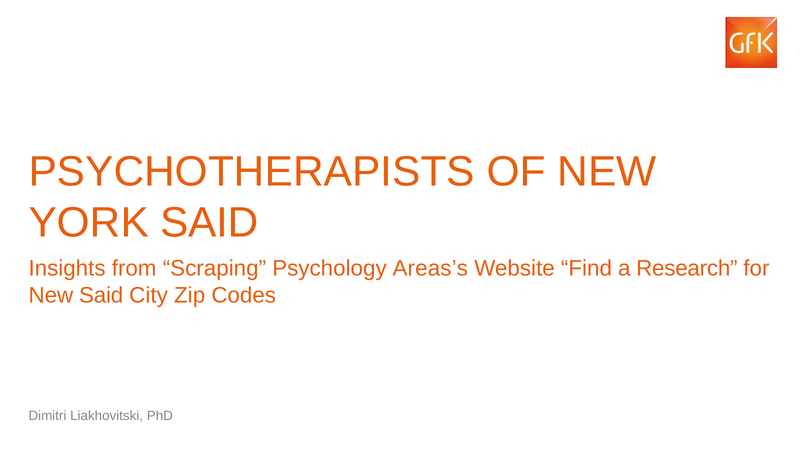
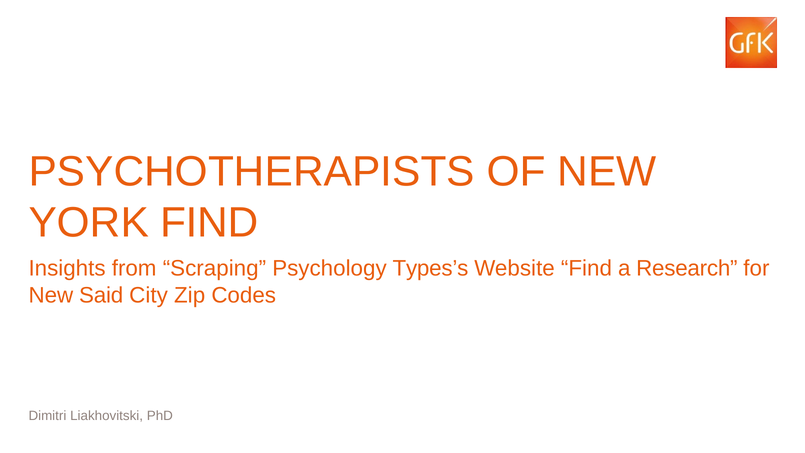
YORK SAID: SAID -> FIND
Areas’s: Areas’s -> Types’s
